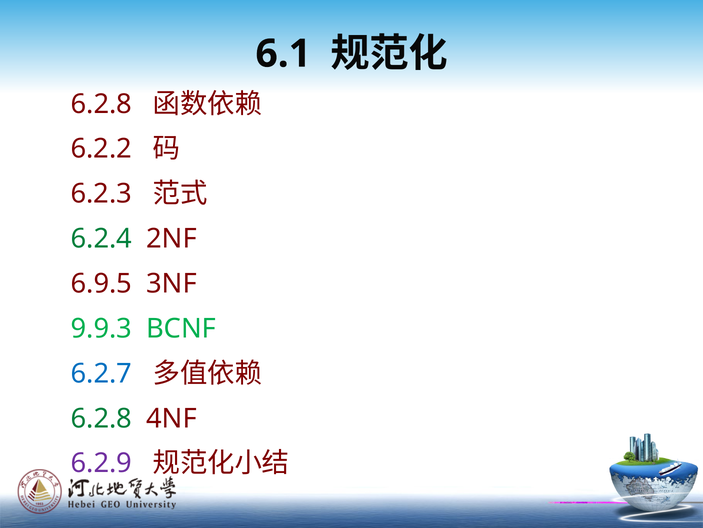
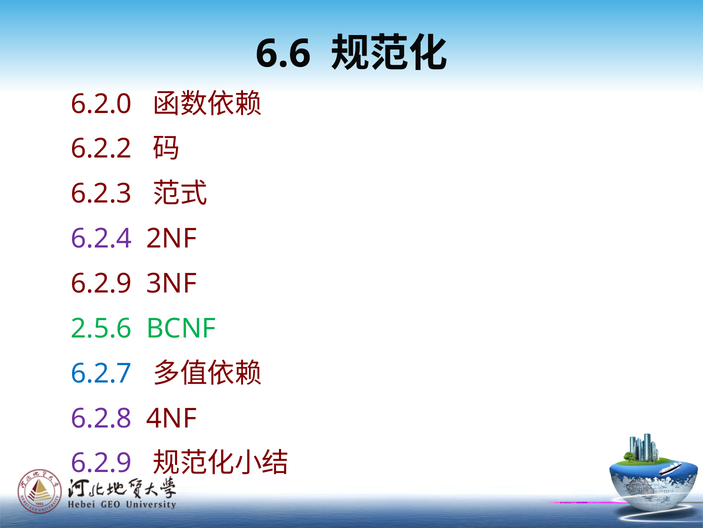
6.1: 6.1 -> 6.6
6.2.8 at (101, 104): 6.2.8 -> 6.2.0
6.2.4 colour: green -> purple
6.9.5 at (101, 283): 6.9.5 -> 6.2.9
9.9.3: 9.9.3 -> 2.5.6
6.2.8 at (101, 418) colour: green -> purple
